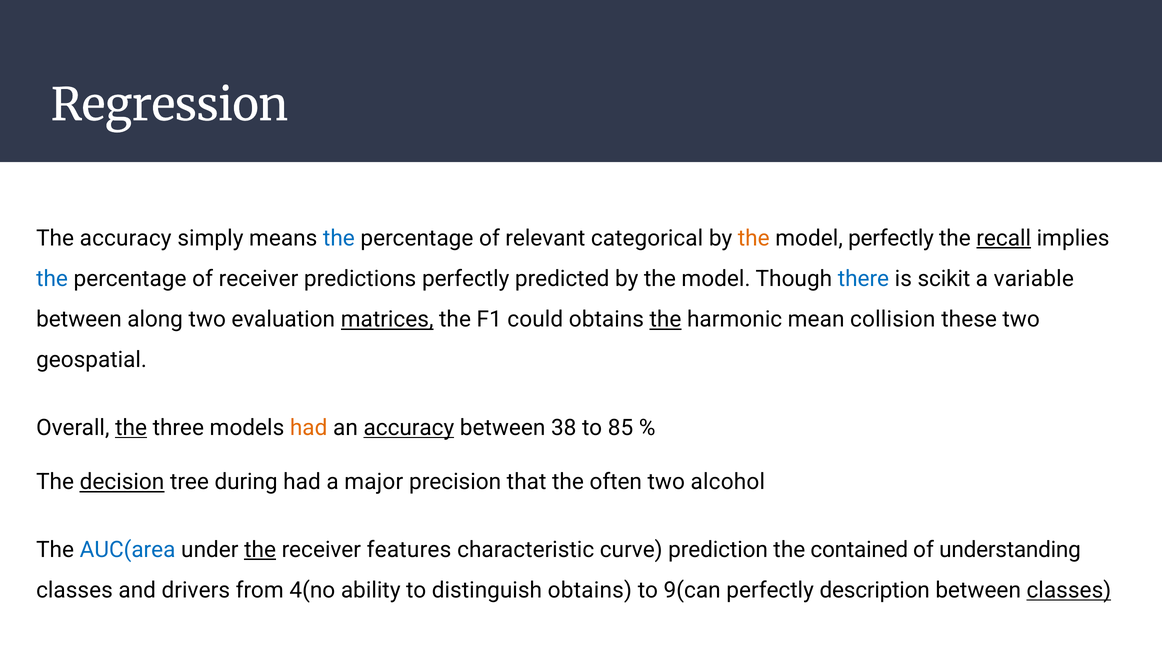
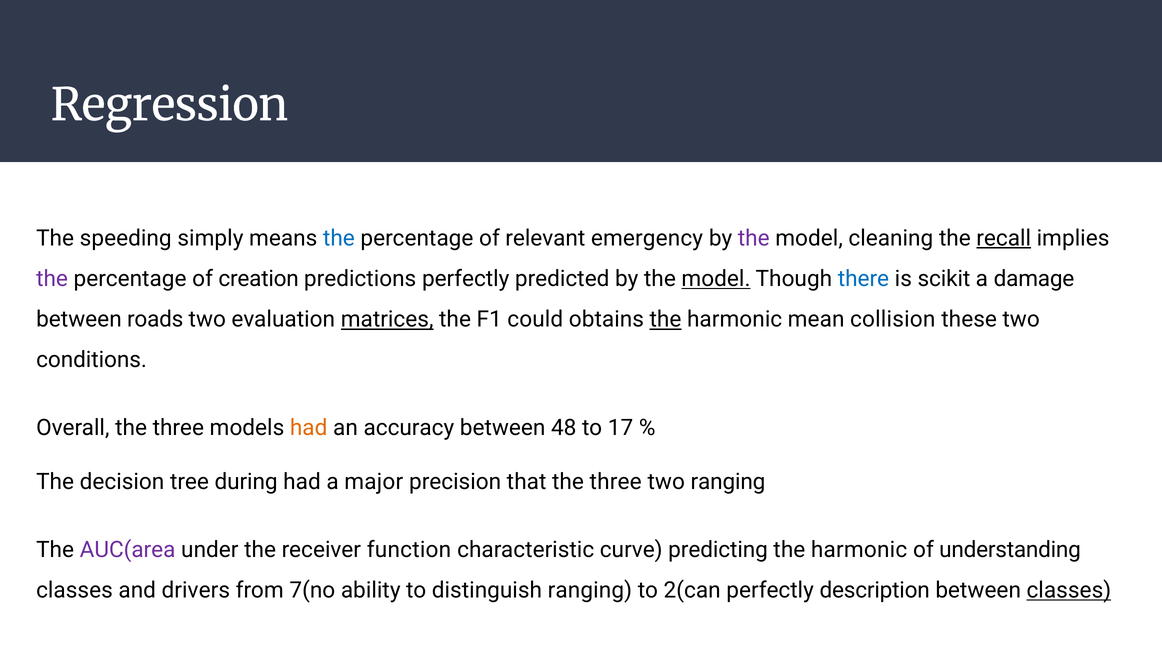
The accuracy: accuracy -> speeding
categorical: categorical -> emergency
the at (754, 238) colour: orange -> purple
model perfectly: perfectly -> cleaning
the at (52, 279) colour: blue -> purple
of receiver: receiver -> creation
model at (716, 279) underline: none -> present
variable: variable -> damage
along: along -> roads
geospatial: geospatial -> conditions
the at (131, 428) underline: present -> none
accuracy at (409, 428) underline: present -> none
38: 38 -> 48
85: 85 -> 17
decision underline: present -> none
that the often: often -> three
two alcohol: alcohol -> ranging
AUC(area colour: blue -> purple
the at (260, 550) underline: present -> none
features: features -> function
prediction: prediction -> predicting
contained at (859, 550): contained -> harmonic
4(no: 4(no -> 7(no
distinguish obtains: obtains -> ranging
9(can: 9(can -> 2(can
